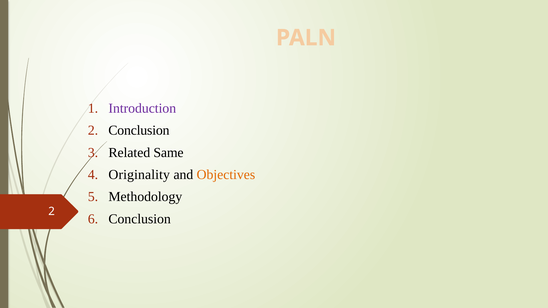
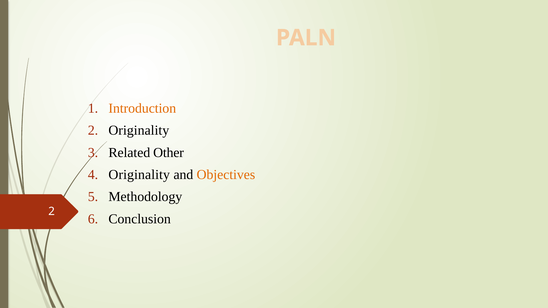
Introduction colour: purple -> orange
2 Conclusion: Conclusion -> Originality
Same: Same -> Other
